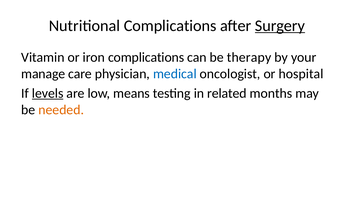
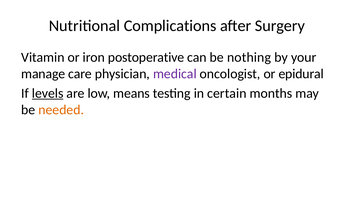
Surgery underline: present -> none
iron complications: complications -> postoperative
therapy: therapy -> nothing
medical colour: blue -> purple
hospital: hospital -> epidural
related: related -> certain
